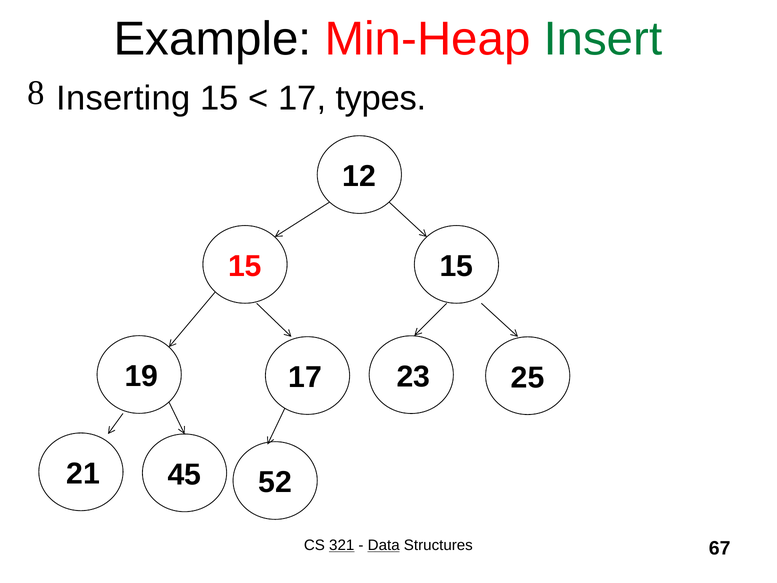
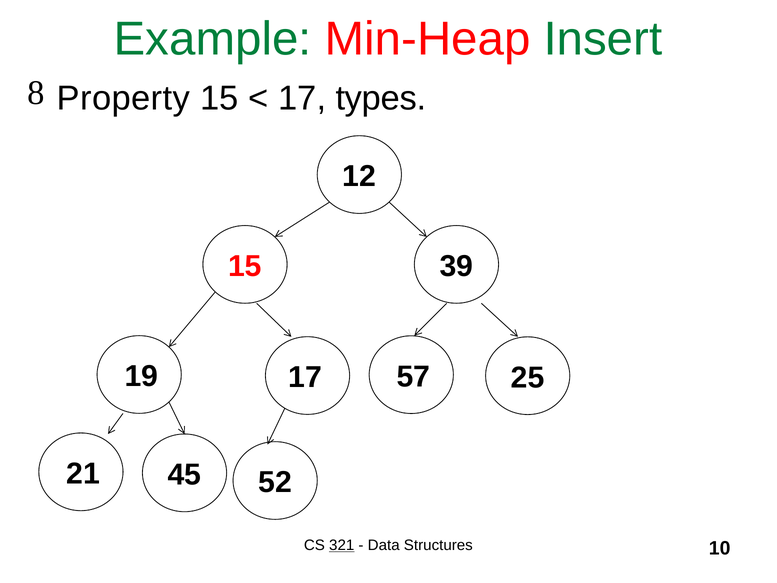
Example colour: black -> green
Inserting: Inserting -> Property
15 15: 15 -> 39
23: 23 -> 57
Data underline: present -> none
67: 67 -> 10
